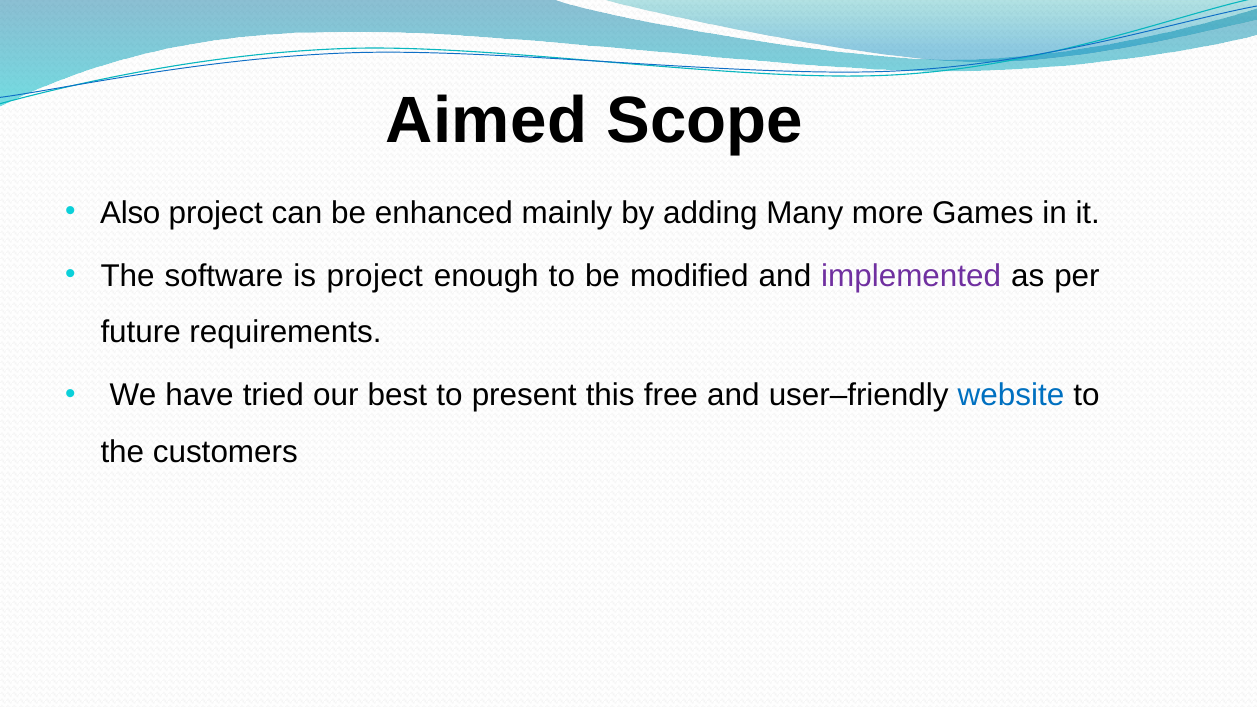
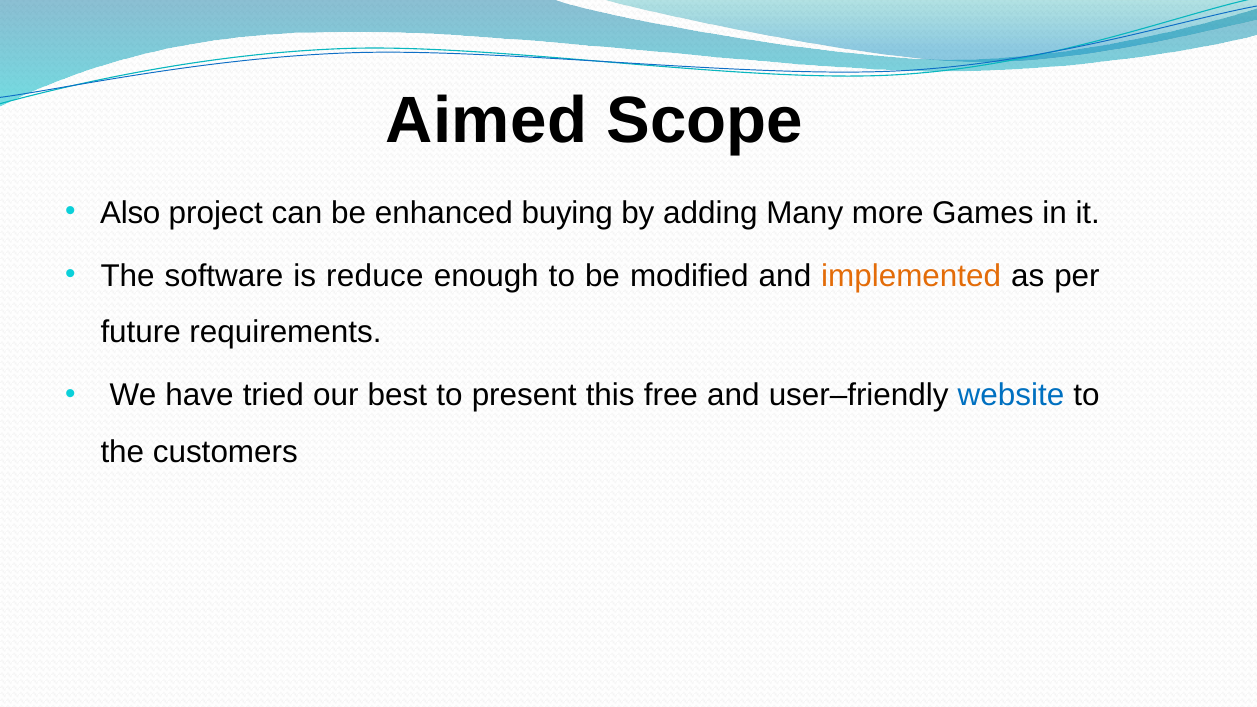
mainly: mainly -> buying
is project: project -> reduce
implemented colour: purple -> orange
